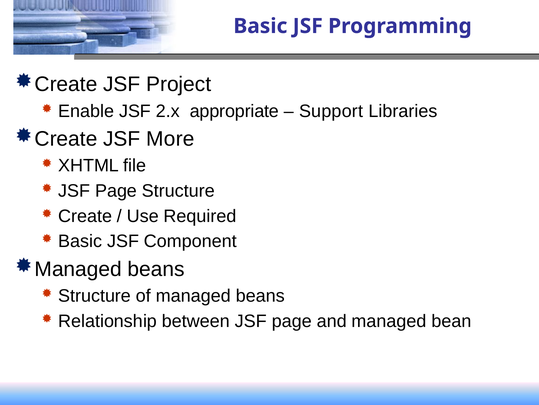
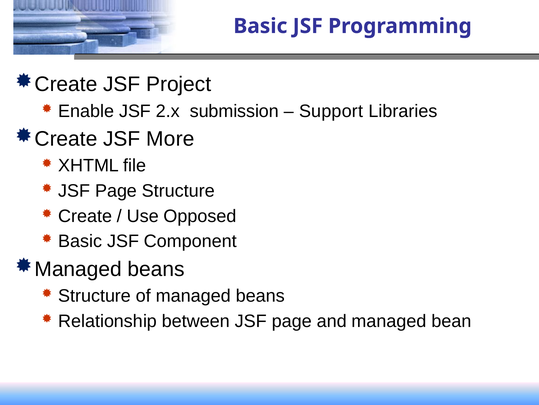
appropriate: appropriate -> submission
Required: Required -> Opposed
